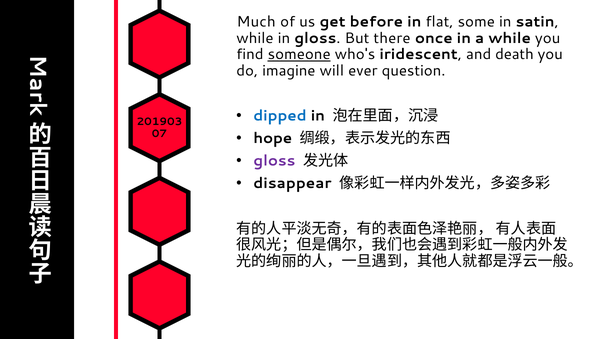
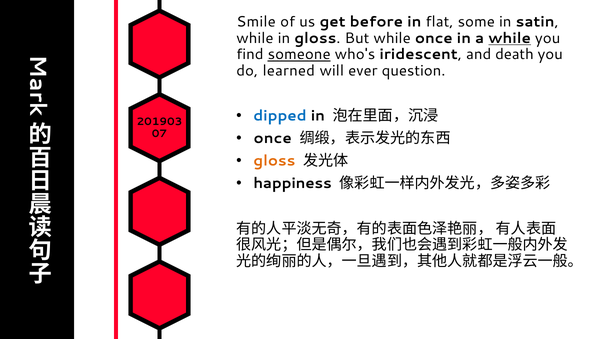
Much: Much -> Smile
But there: there -> while
while at (510, 38) underline: none -> present
imagine: imagine -> learned
hope at (273, 138): hope -> once
gloss at (274, 161) colour: purple -> orange
disappear: disappear -> happiness
